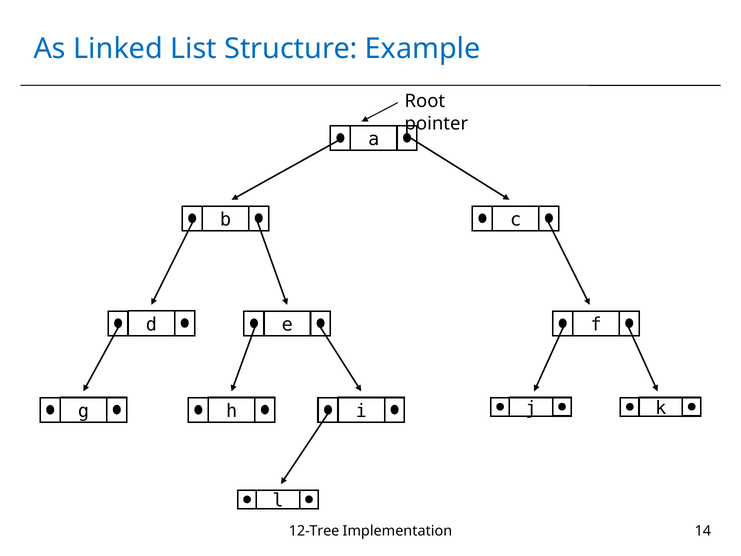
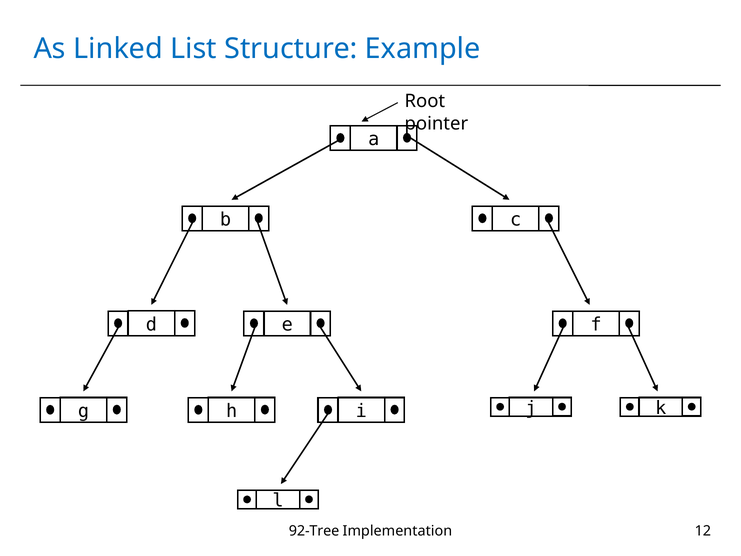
12-Tree: 12-Tree -> 92-Tree
14: 14 -> 12
